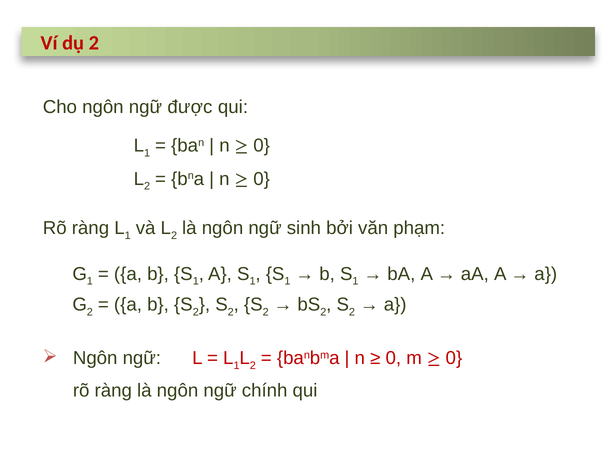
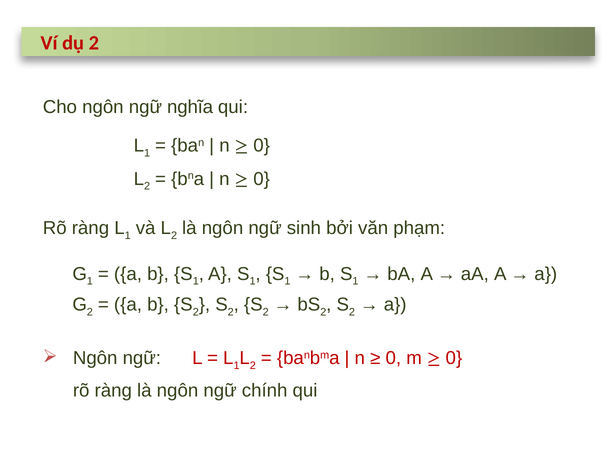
được: được -> nghĩa
